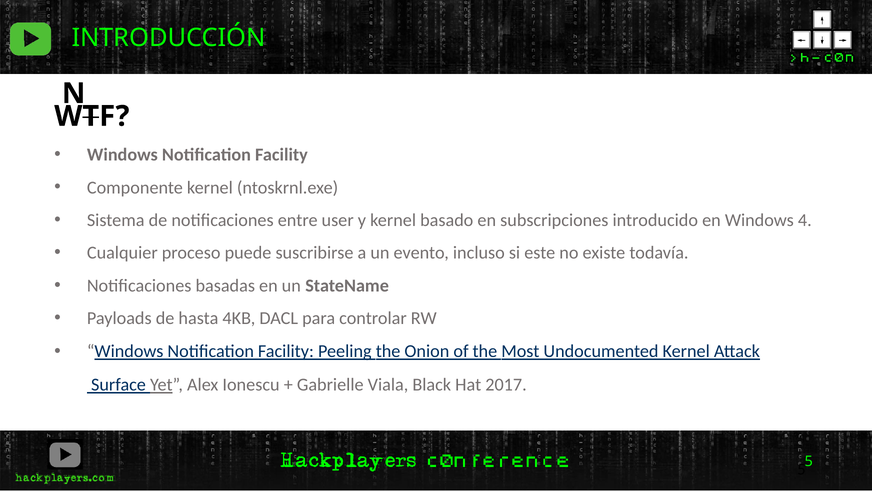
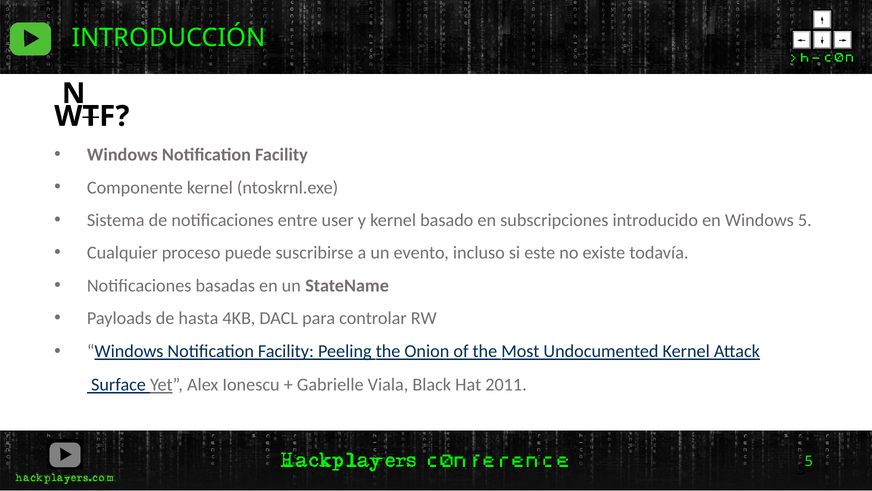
Windows 4: 4 -> 5
2017: 2017 -> 2011
